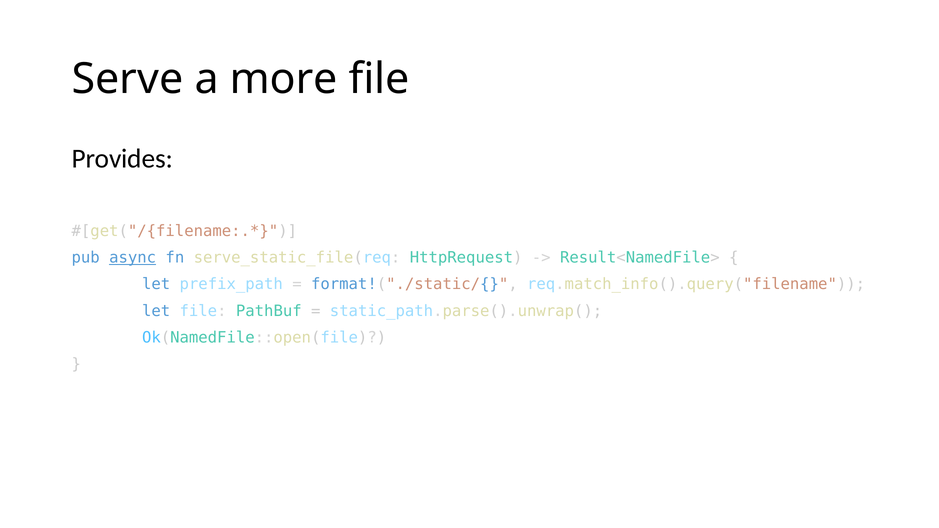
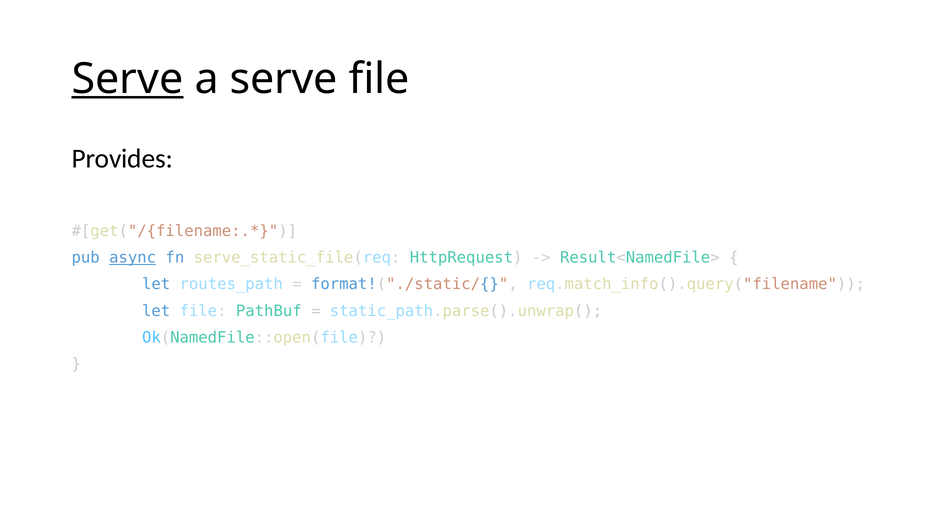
Serve at (127, 79) underline: none -> present
a more: more -> serve
prefix_path: prefix_path -> routes_path
